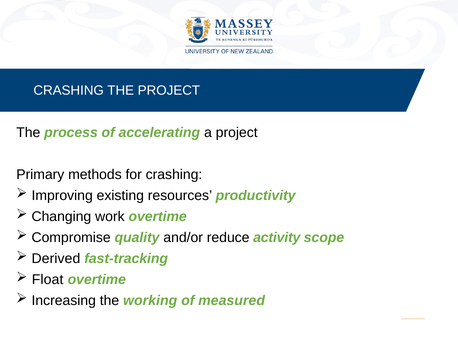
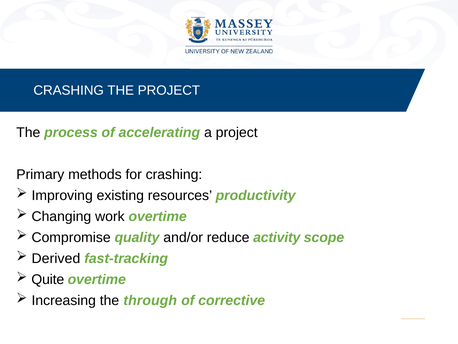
Float: Float -> Quite
working: working -> through
measured: measured -> corrective
